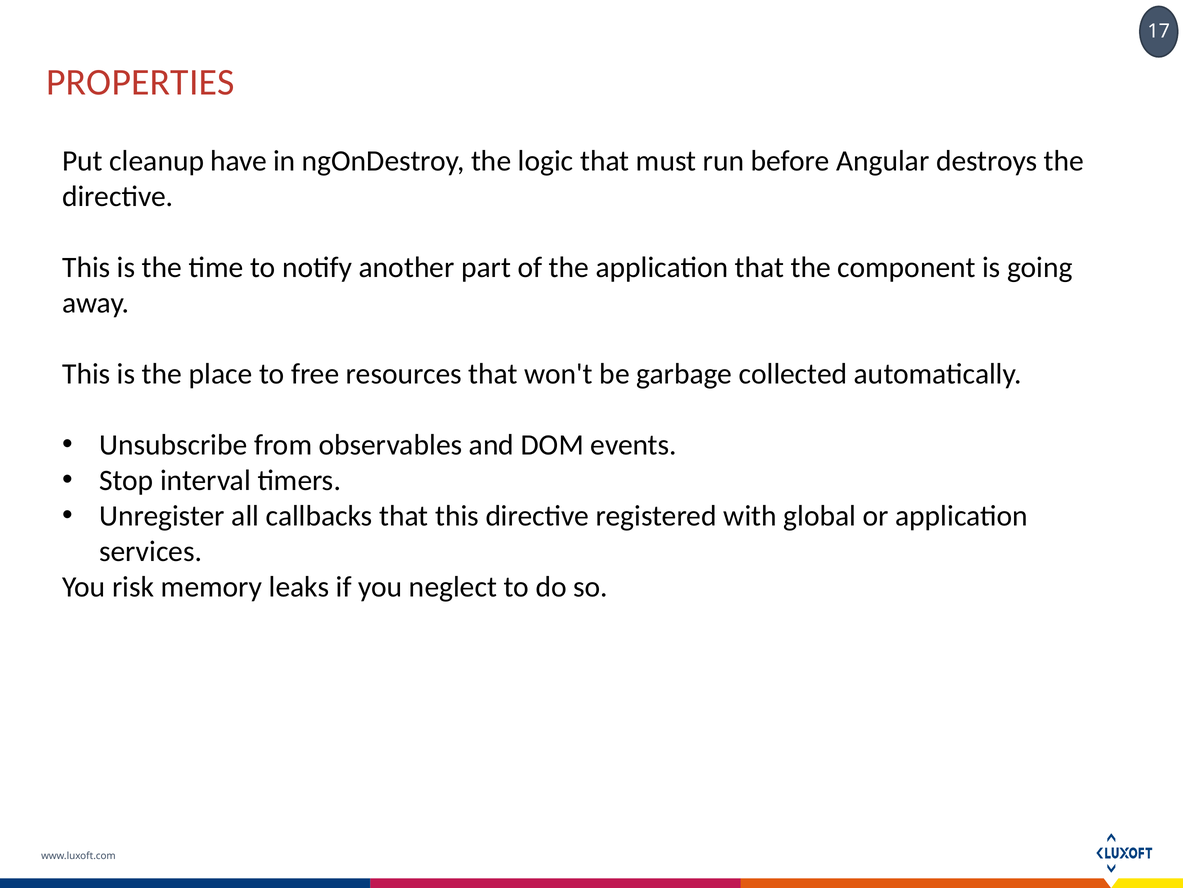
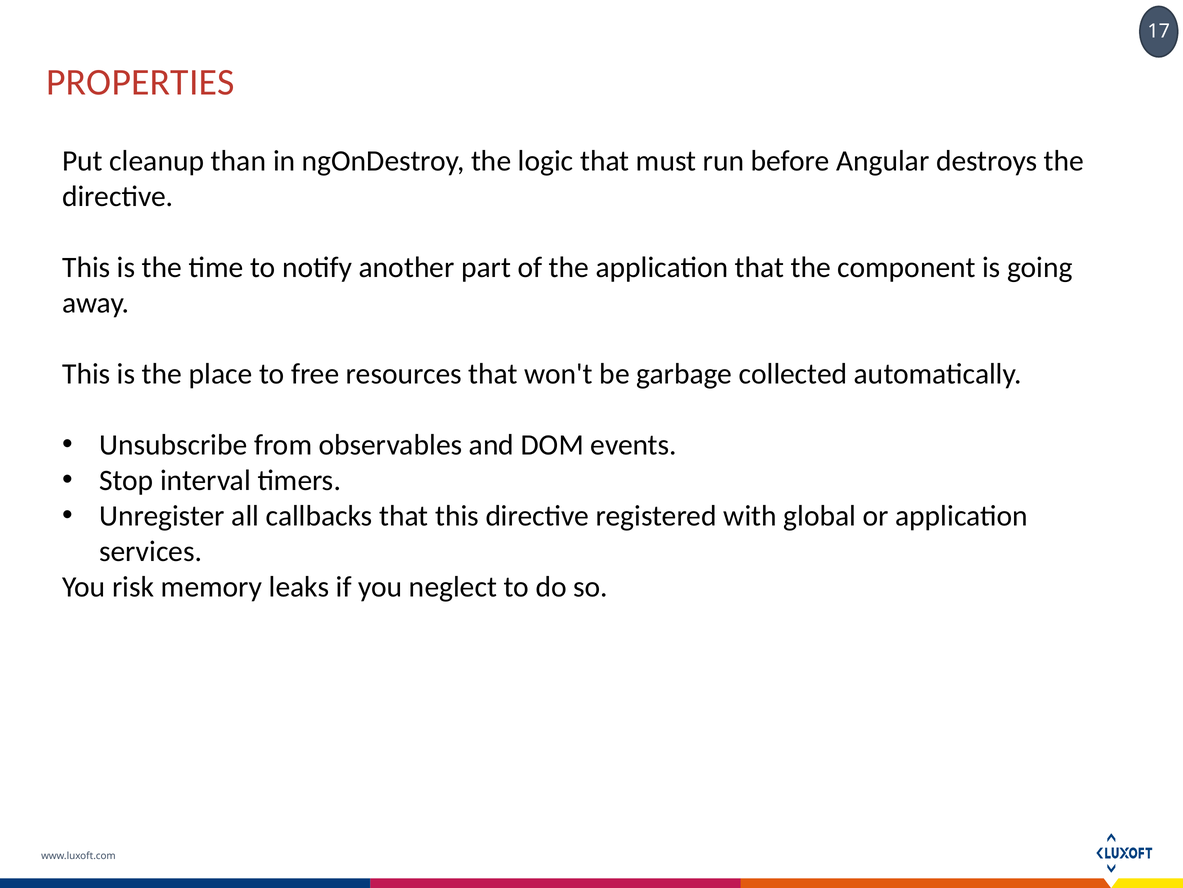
have: have -> than
